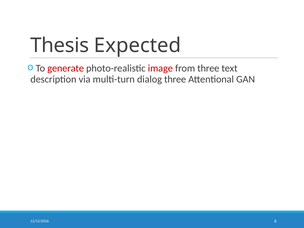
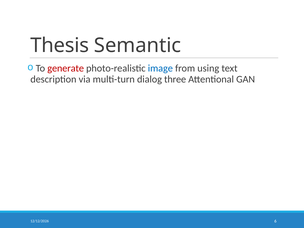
Expected: Expected -> Semantic
image colour: red -> blue
from three: three -> using
